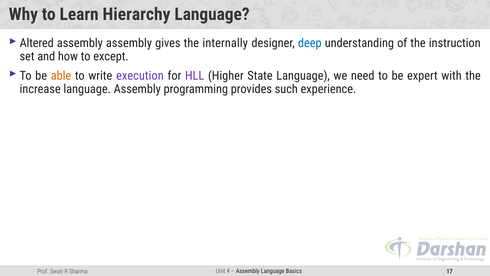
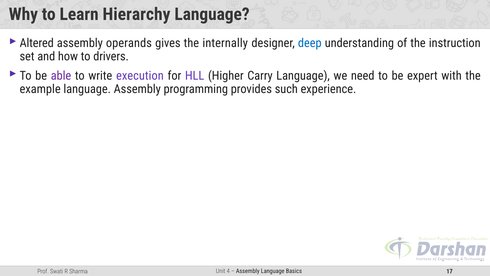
assembly assembly: assembly -> operands
except: except -> drivers
able colour: orange -> purple
State: State -> Carry
increase: increase -> example
